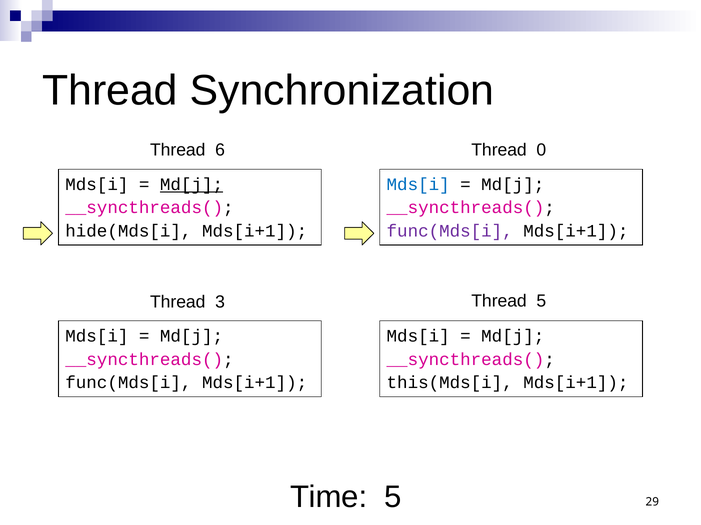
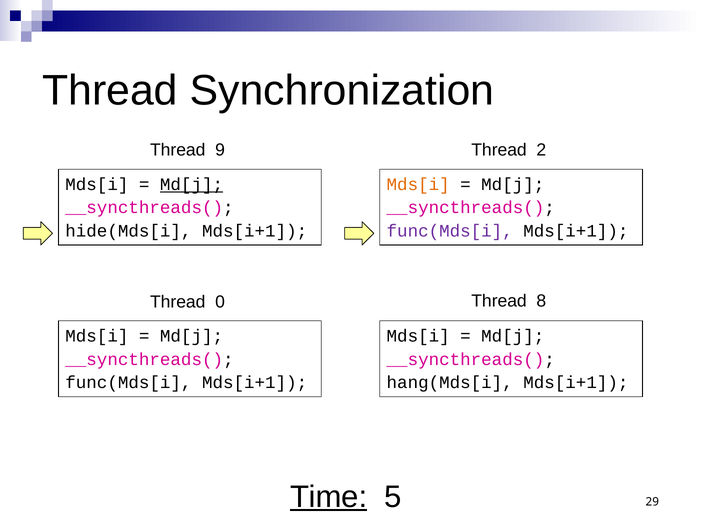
6: 6 -> 9
0: 0 -> 2
Mds[i at (418, 185) colour: blue -> orange
3: 3 -> 0
Thread 5: 5 -> 8
this(Mds[i: this(Mds[i -> hang(Mds[i
Time underline: none -> present
